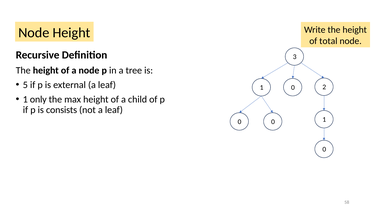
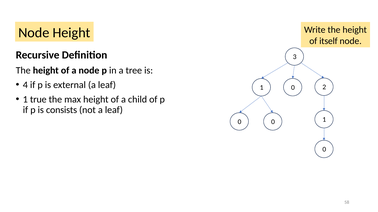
total: total -> itself
5: 5 -> 4
only: only -> true
